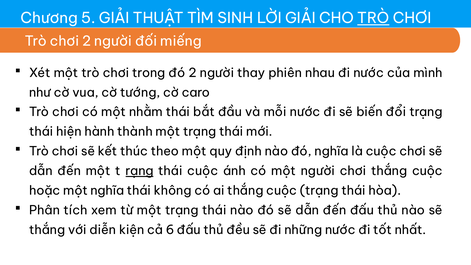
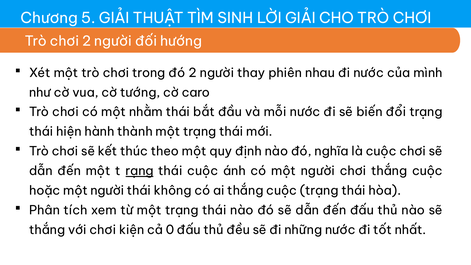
TRÒ at (373, 18) underline: present -> none
miếng: miếng -> hướng
hoặc một nghĩa: nghĩa -> người
với diễn: diễn -> chơi
6: 6 -> 0
